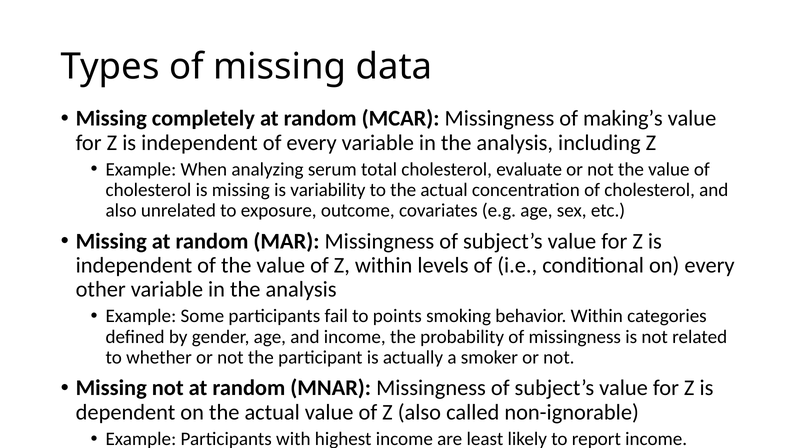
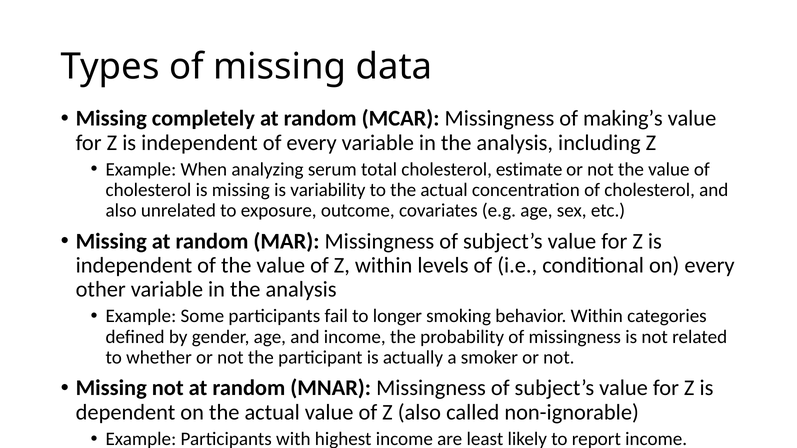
evaluate: evaluate -> estimate
points: points -> longer
